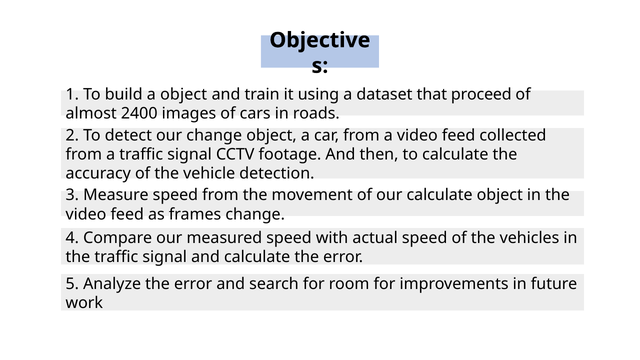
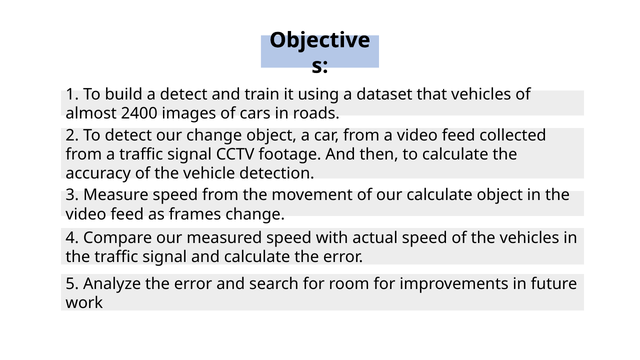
a object: object -> detect
that proceed: proceed -> vehicles
